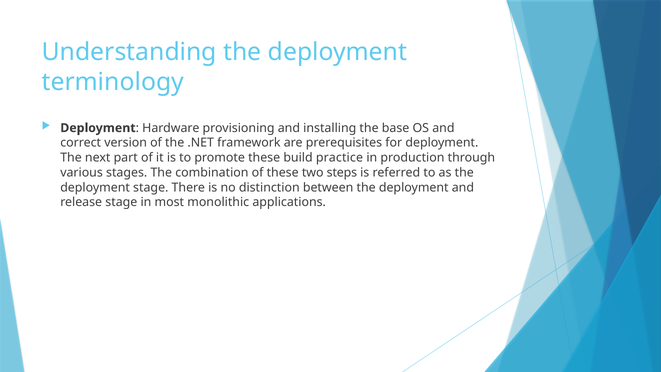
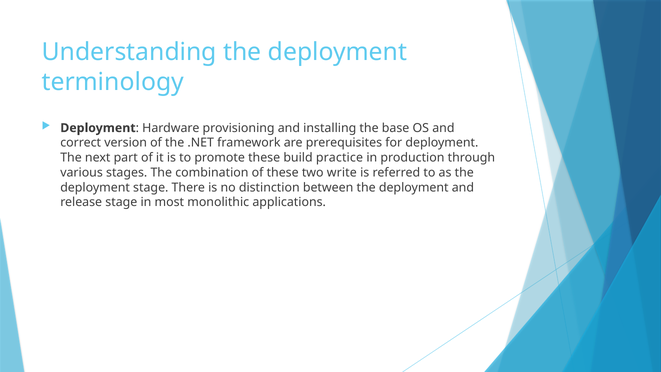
steps: steps -> write
